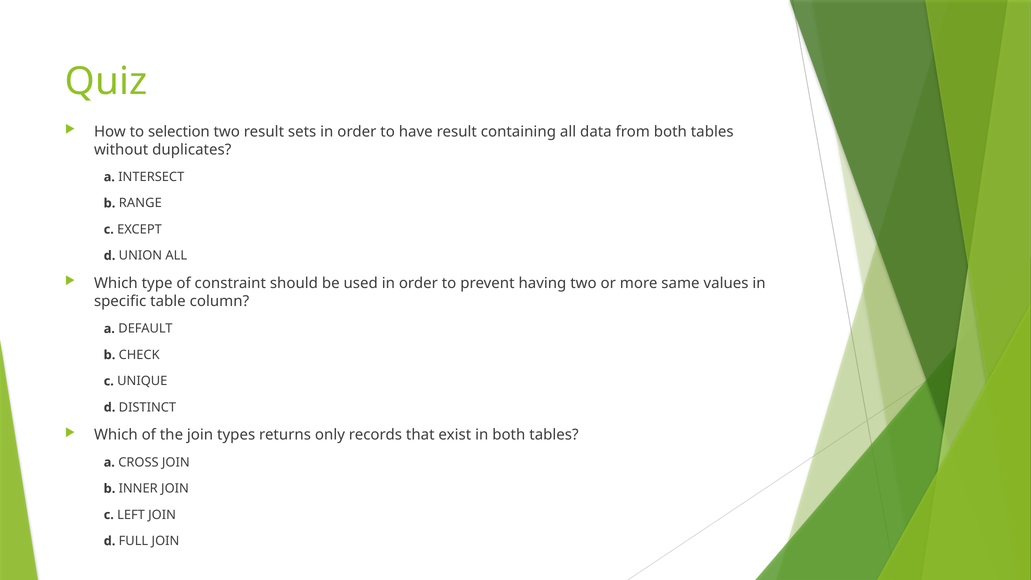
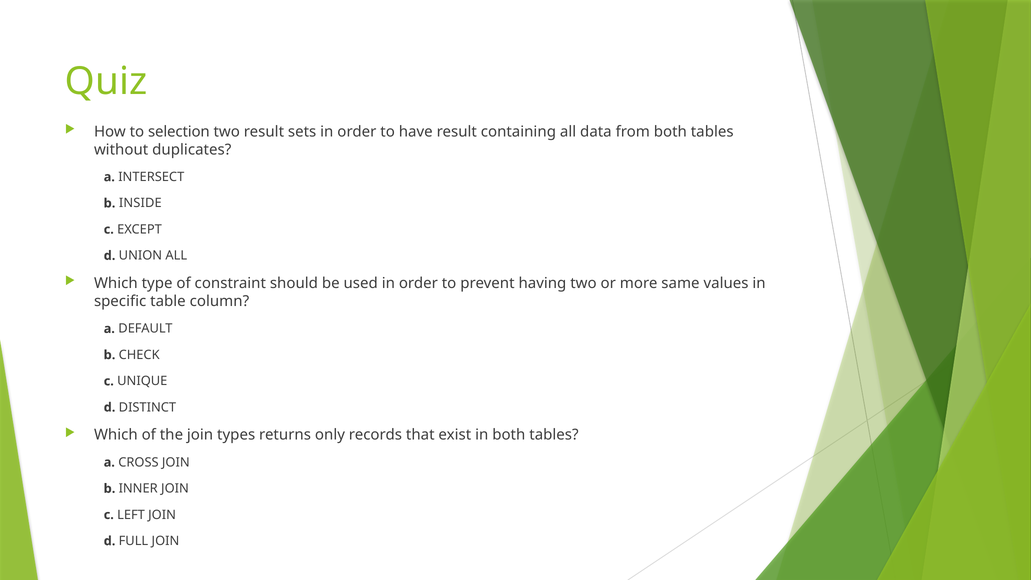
RANGE: RANGE -> INSIDE
